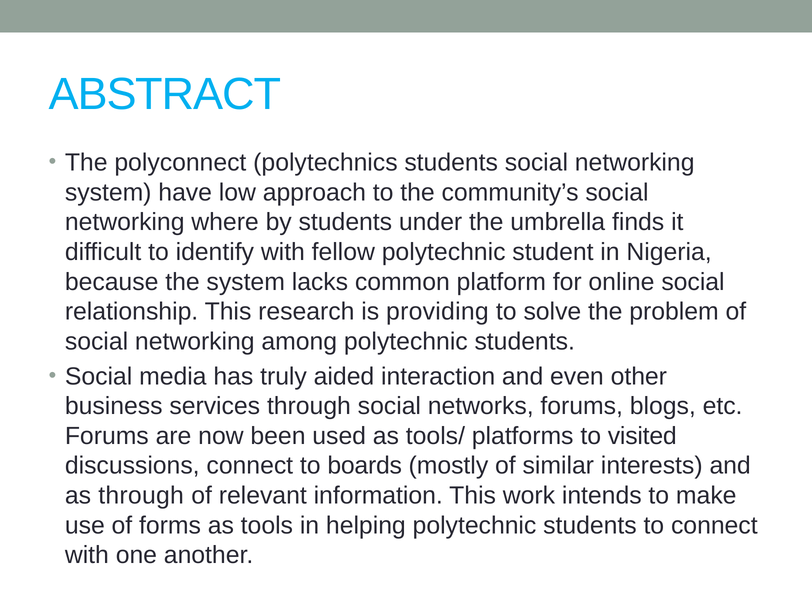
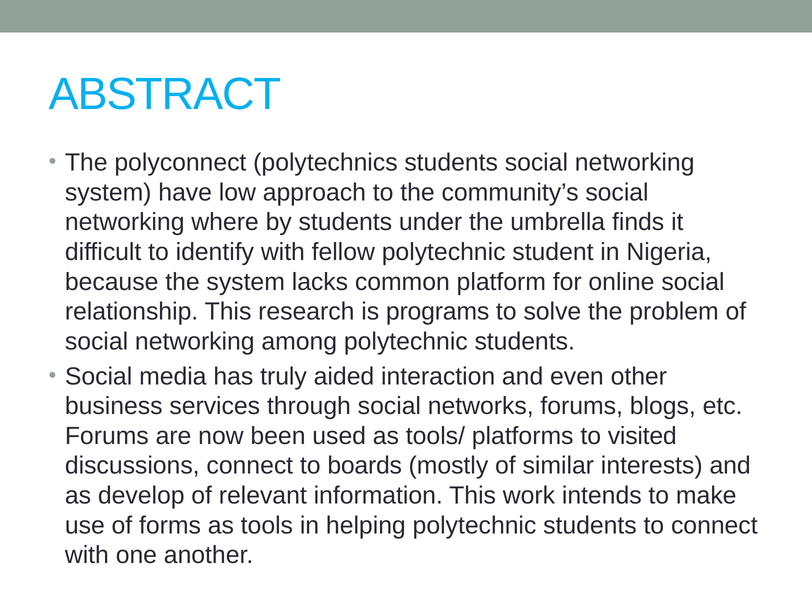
providing: providing -> programs
as through: through -> develop
